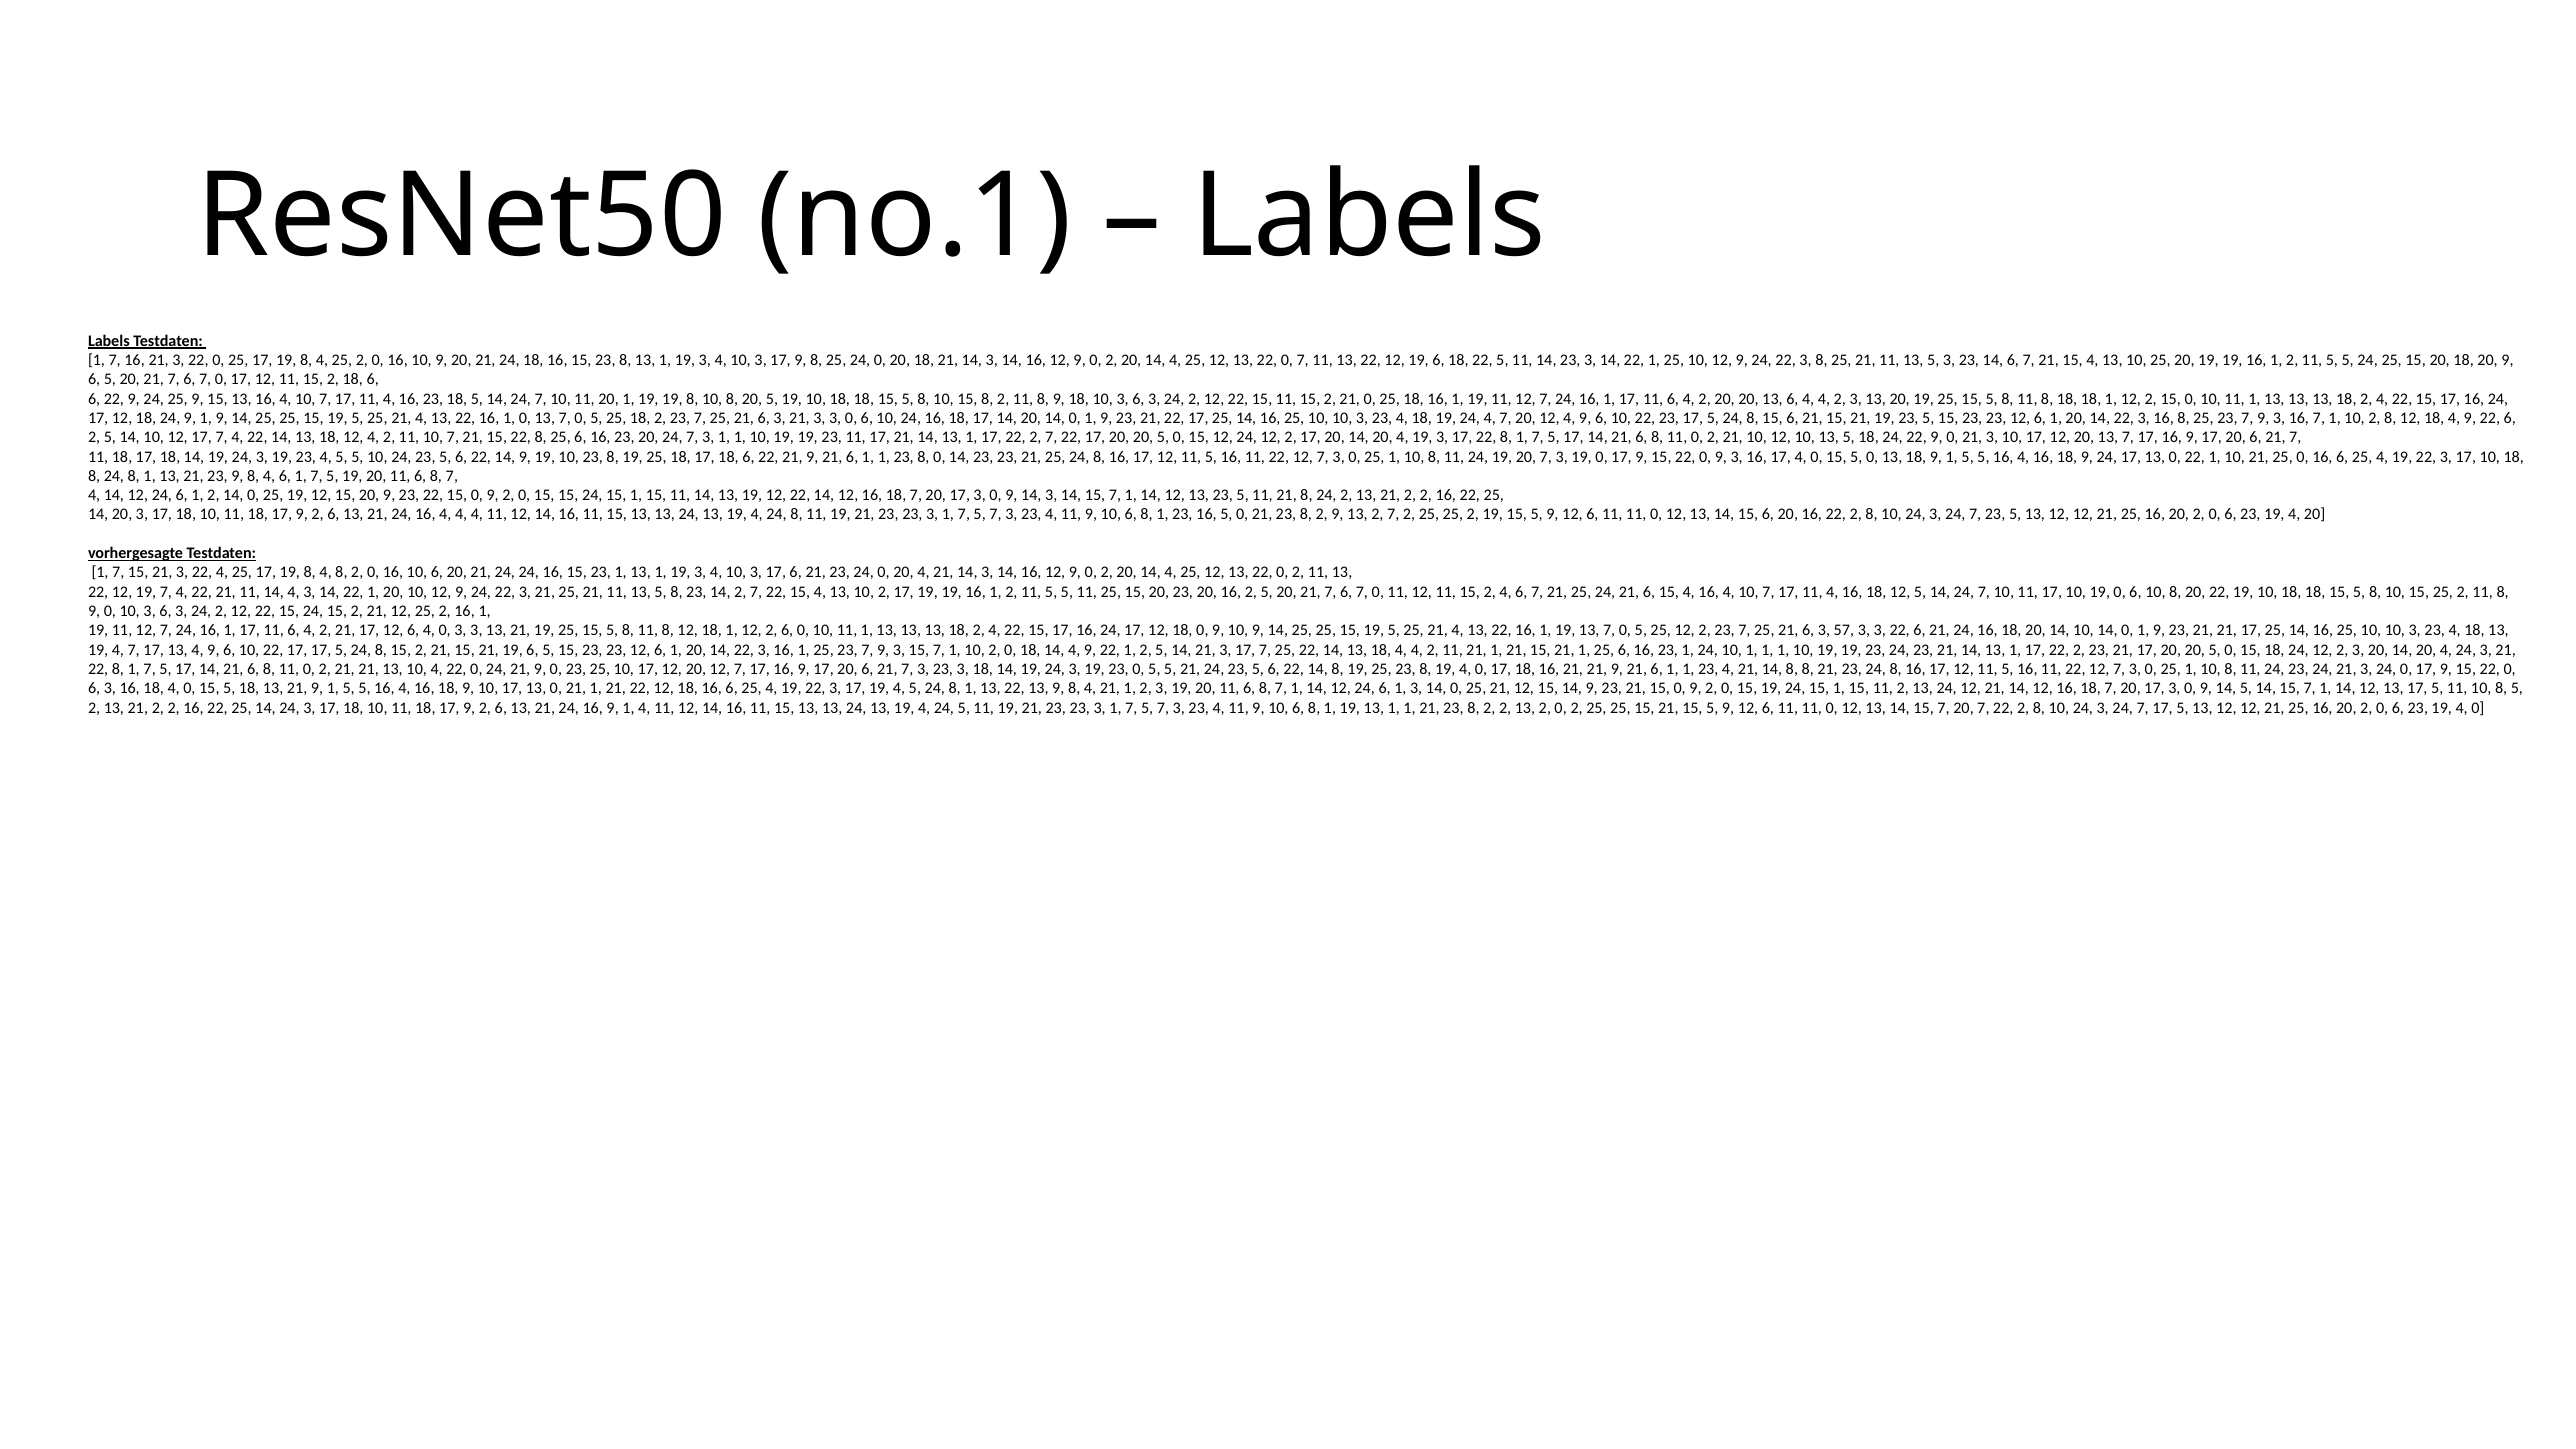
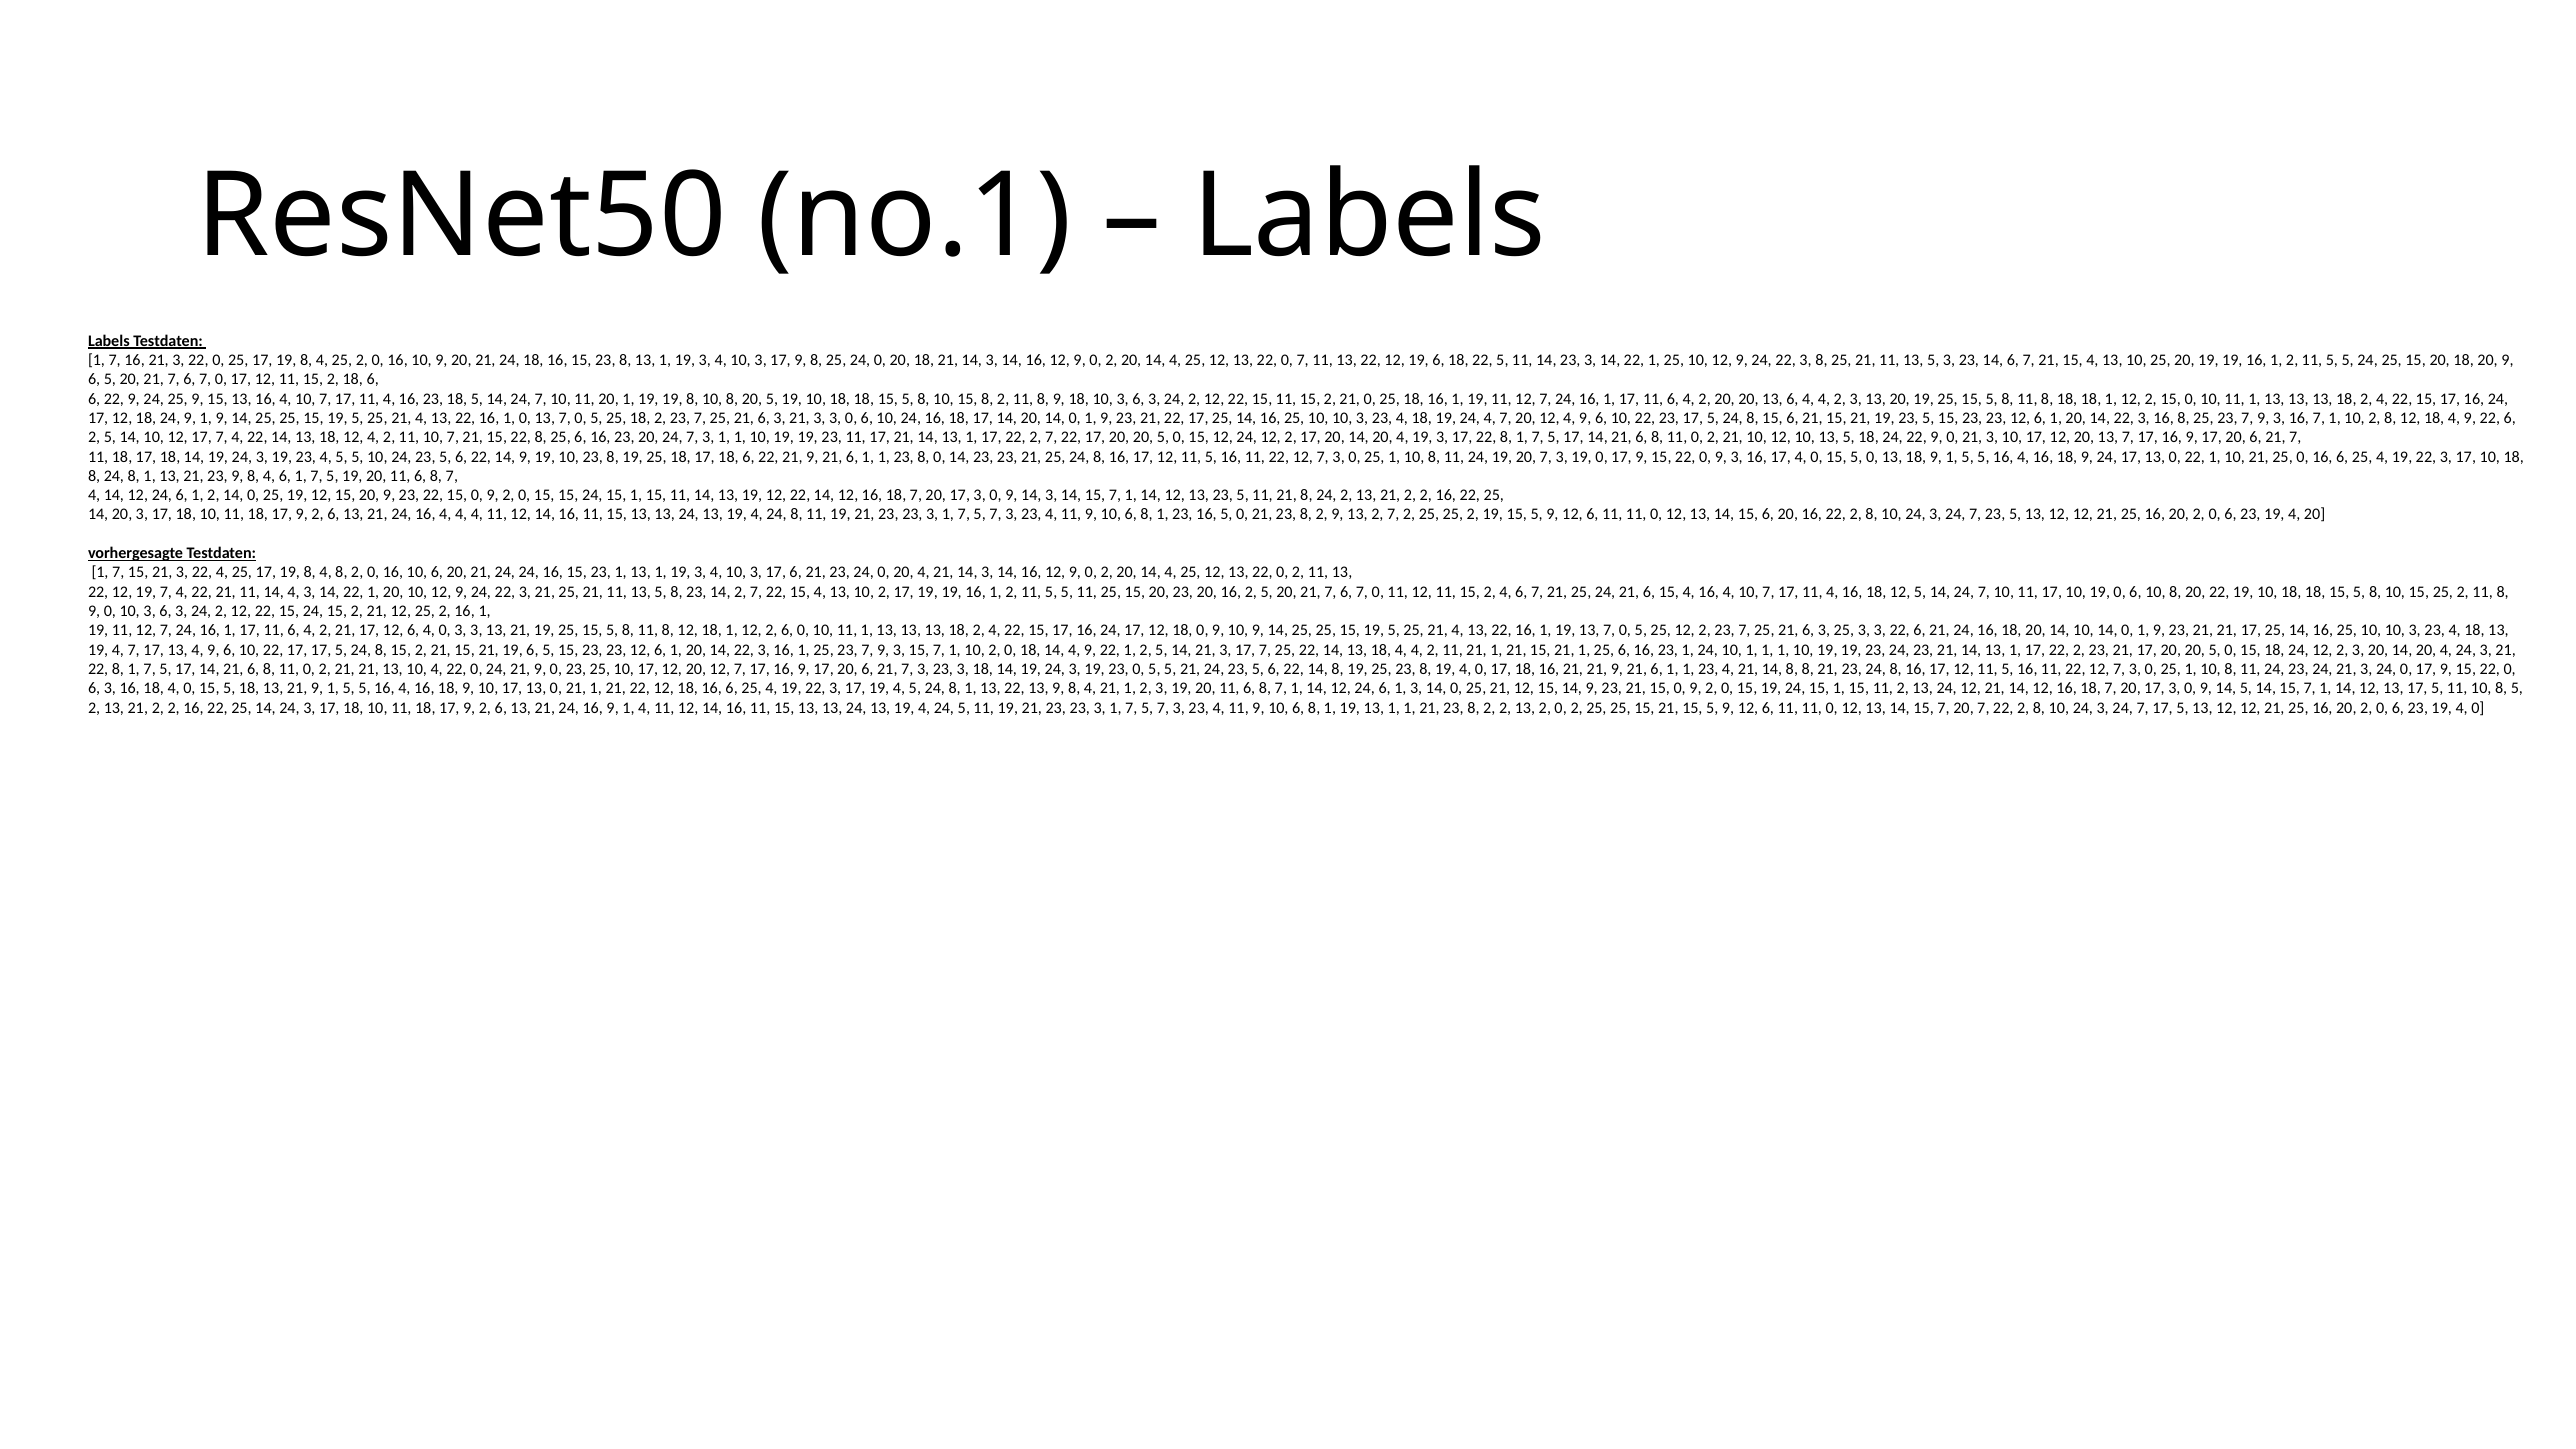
3 57: 57 -> 25
